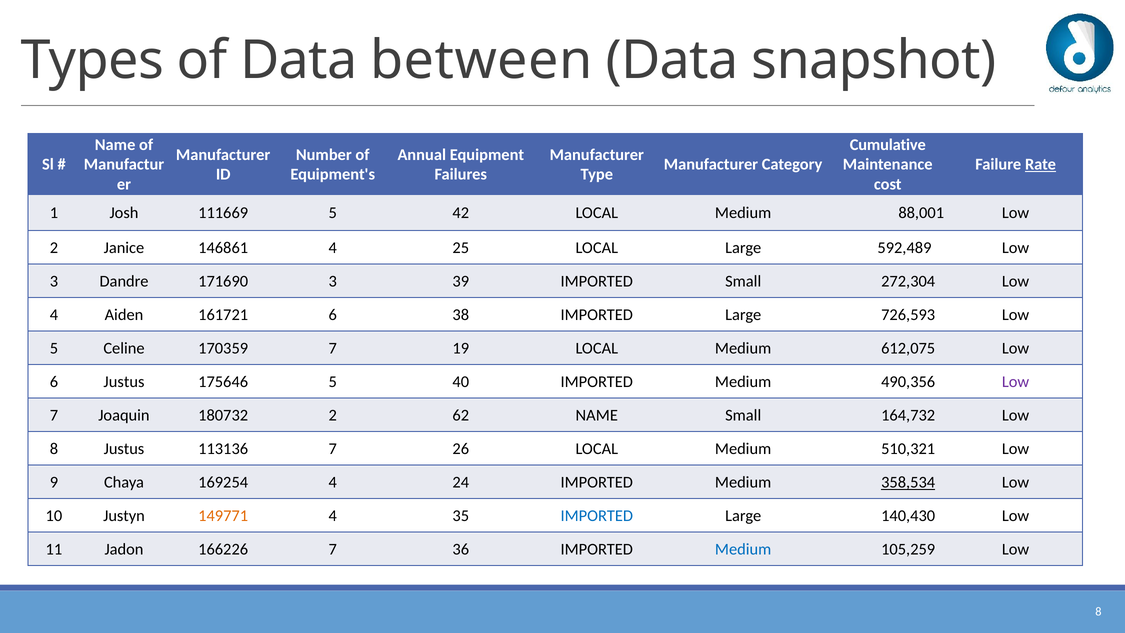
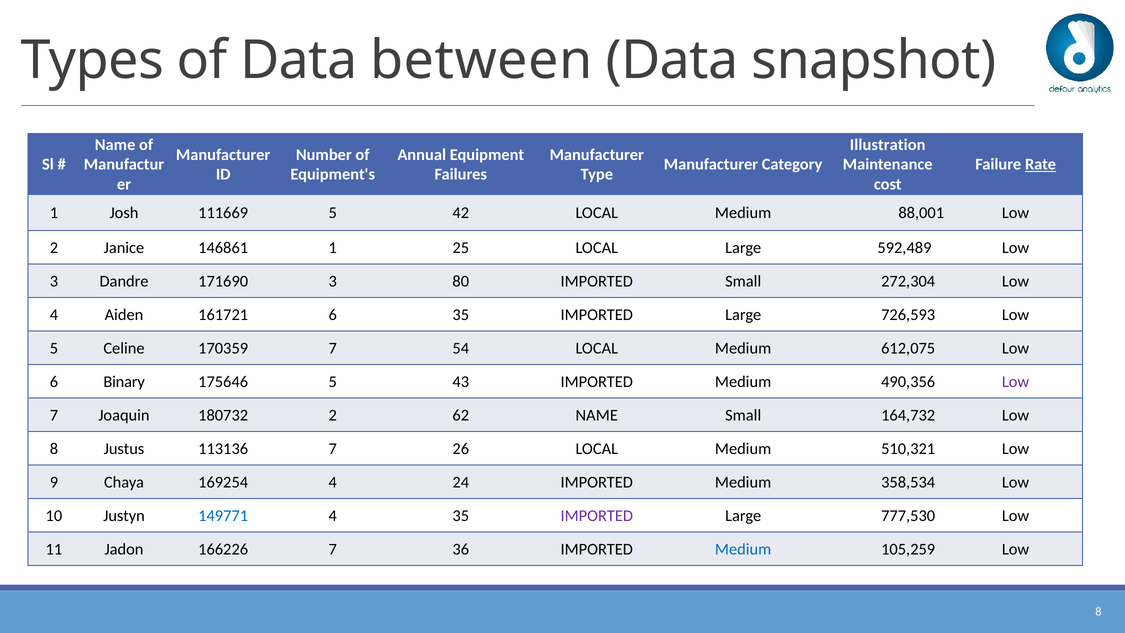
Cumulative: Cumulative -> Illustration
146861 4: 4 -> 1
39: 39 -> 80
6 38: 38 -> 35
19: 19 -> 54
6 Justus: Justus -> Binary
40: 40 -> 43
358,534 underline: present -> none
149771 colour: orange -> blue
IMPORTED at (597, 516) colour: blue -> purple
140,430: 140,430 -> 777,530
